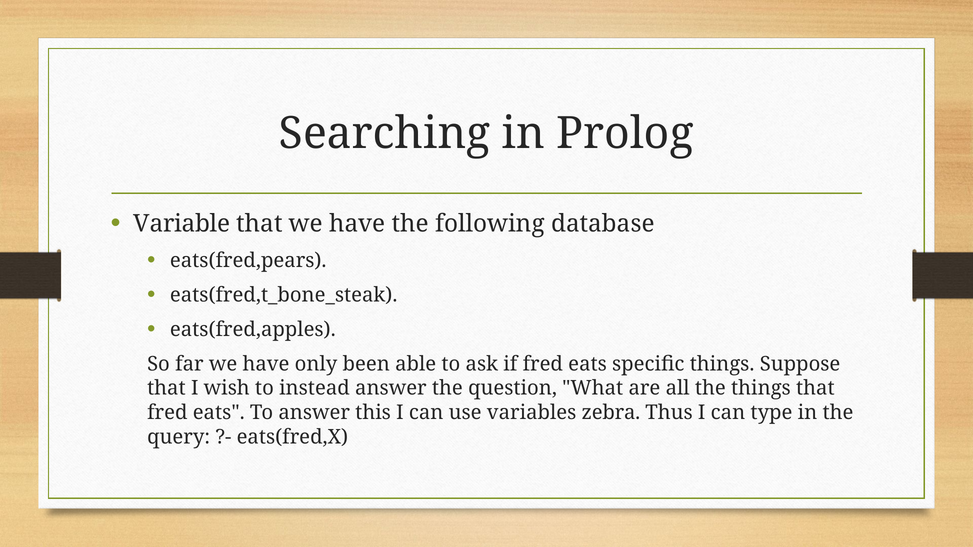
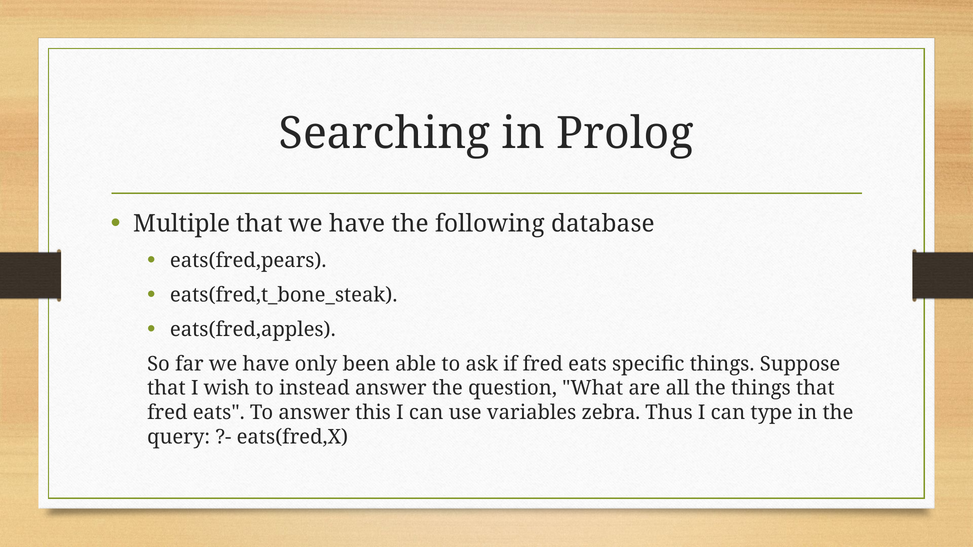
Variable: Variable -> Multiple
